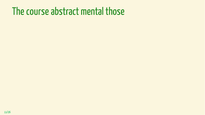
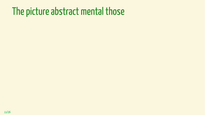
course: course -> picture
